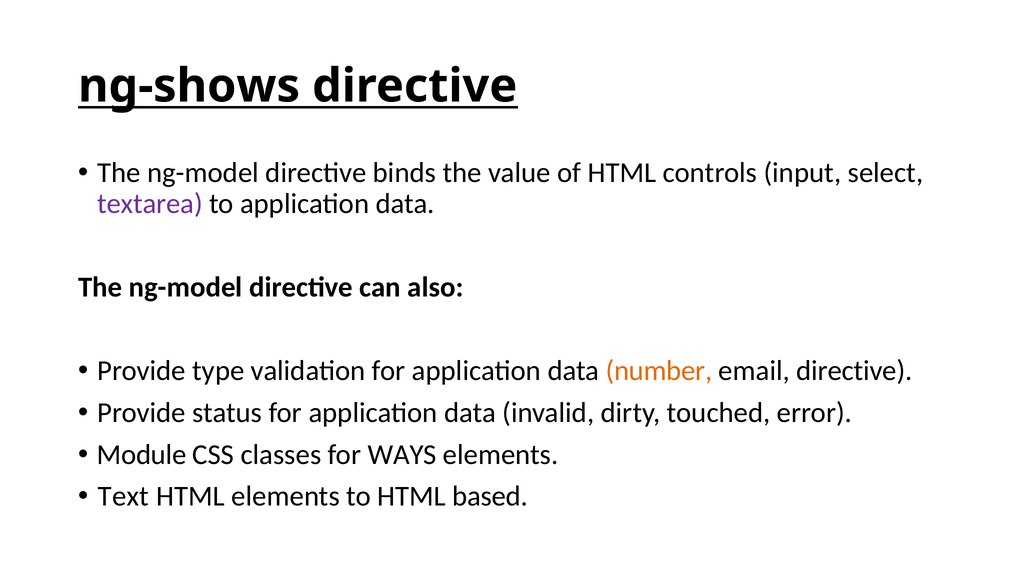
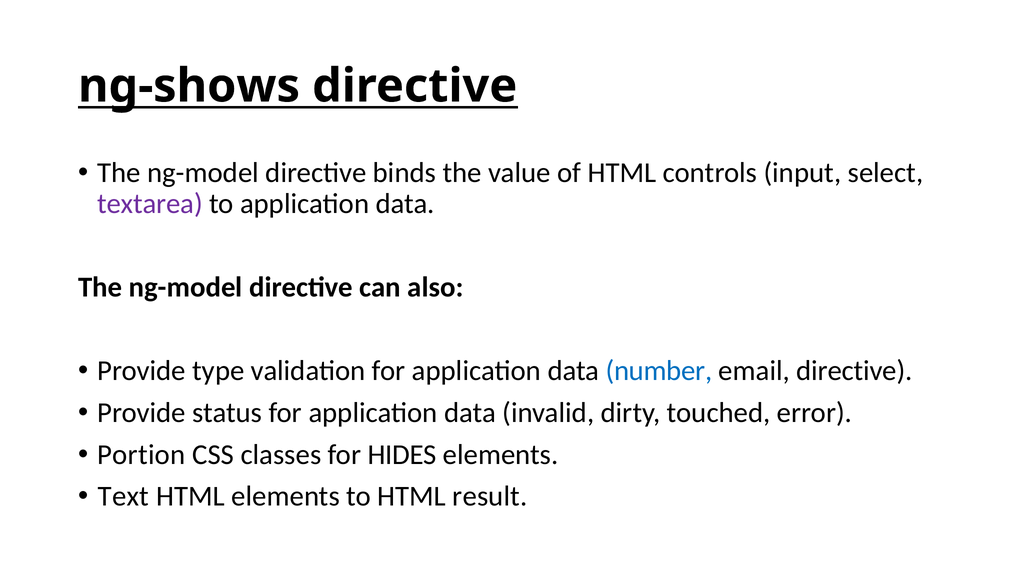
number colour: orange -> blue
Module: Module -> Portion
WAYS: WAYS -> HIDES
based: based -> result
